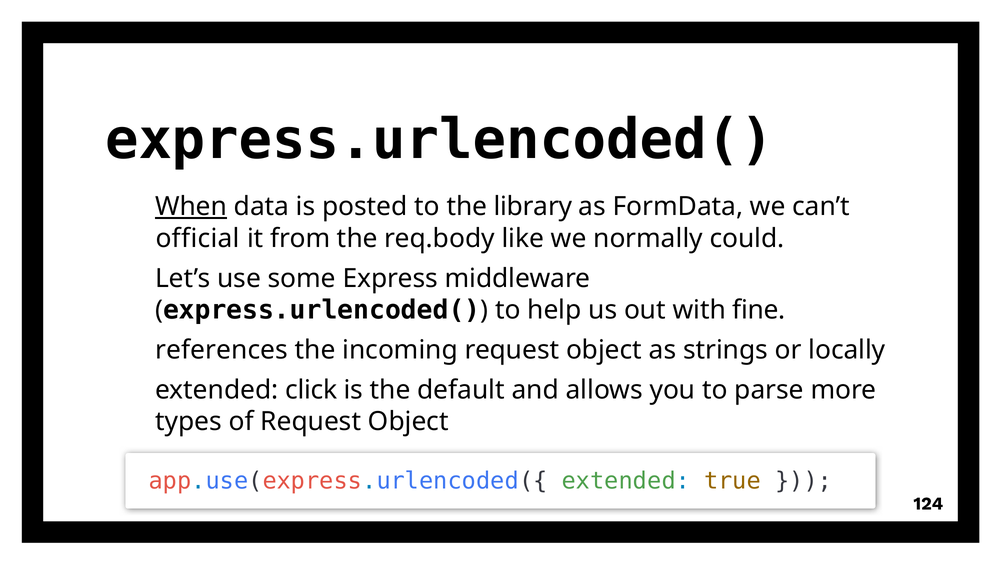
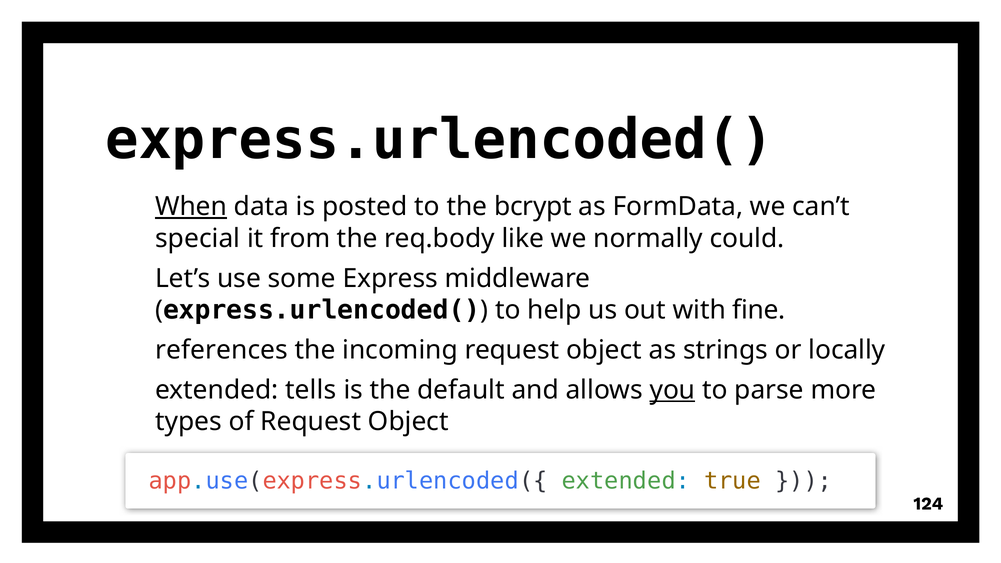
library: library -> bcrypt
official: official -> special
click: click -> tells
you underline: none -> present
